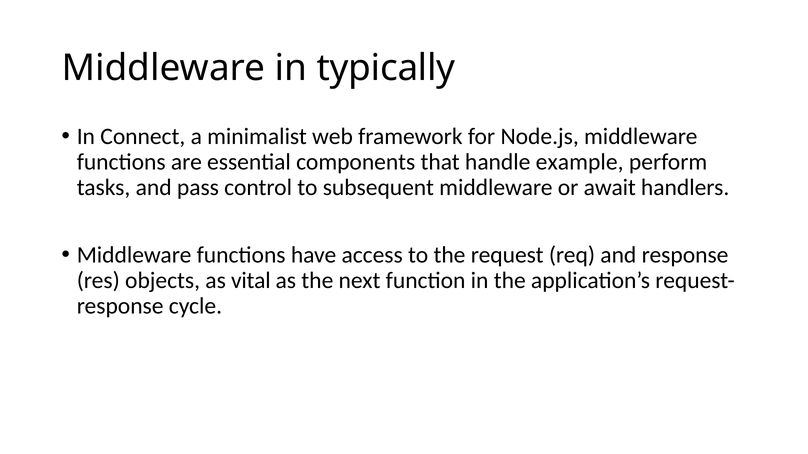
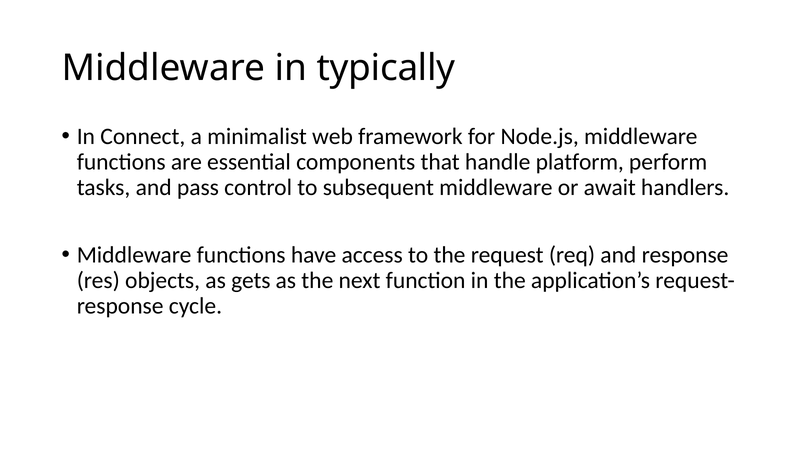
example: example -> platform
vital: vital -> gets
